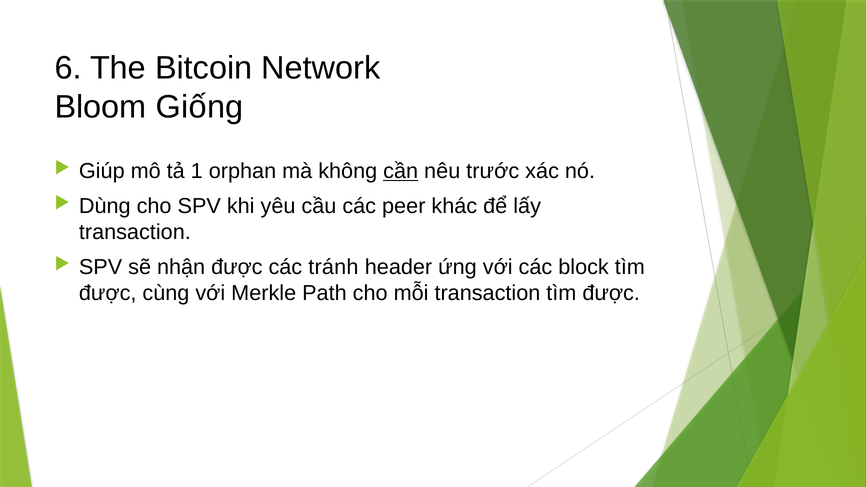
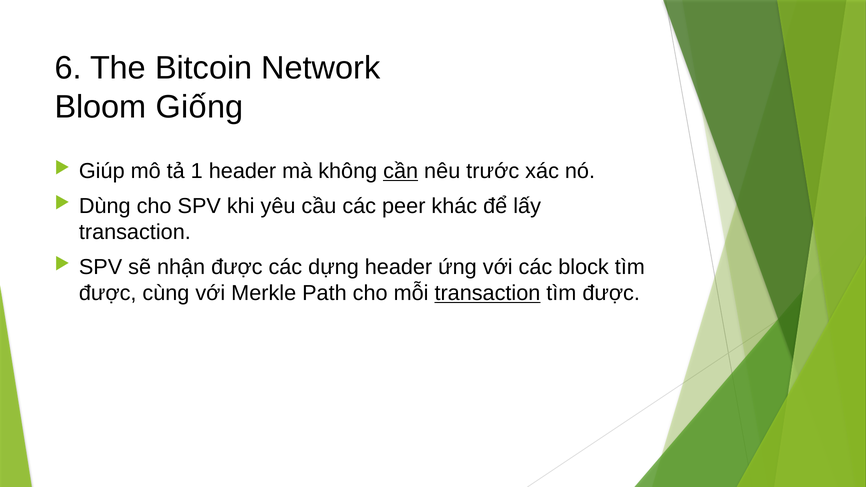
1 orphan: orphan -> header
tránh: tránh -> dựng
transaction at (487, 293) underline: none -> present
